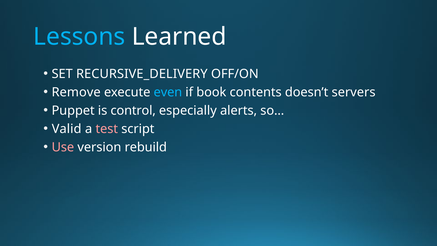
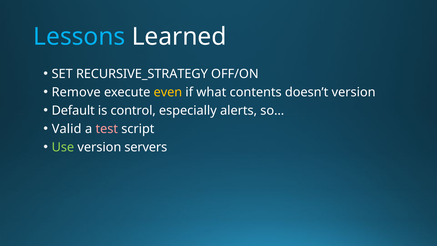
RECURSIVE_DELIVERY: RECURSIVE_DELIVERY -> RECURSIVE_STRATEGY
even colour: light blue -> yellow
book: book -> what
doesn’t servers: servers -> version
Puppet: Puppet -> Default
Use colour: pink -> light green
rebuild: rebuild -> servers
